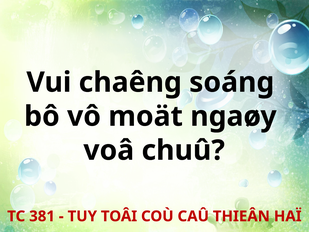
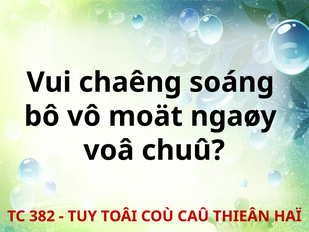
381: 381 -> 382
